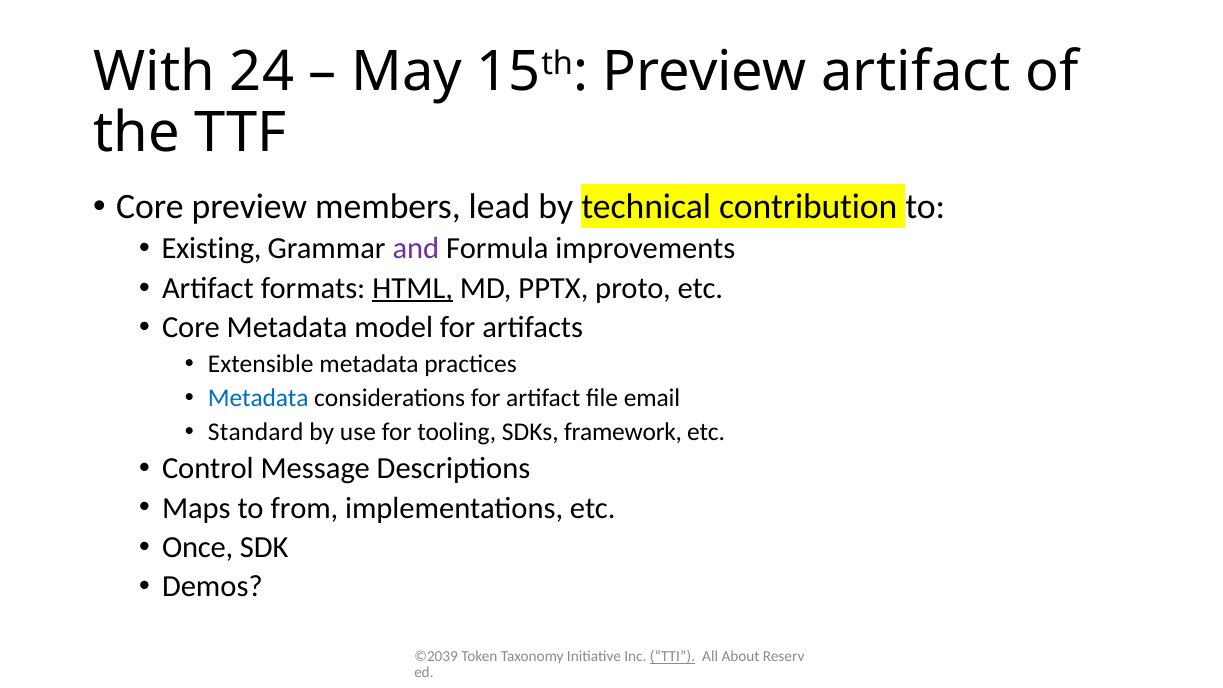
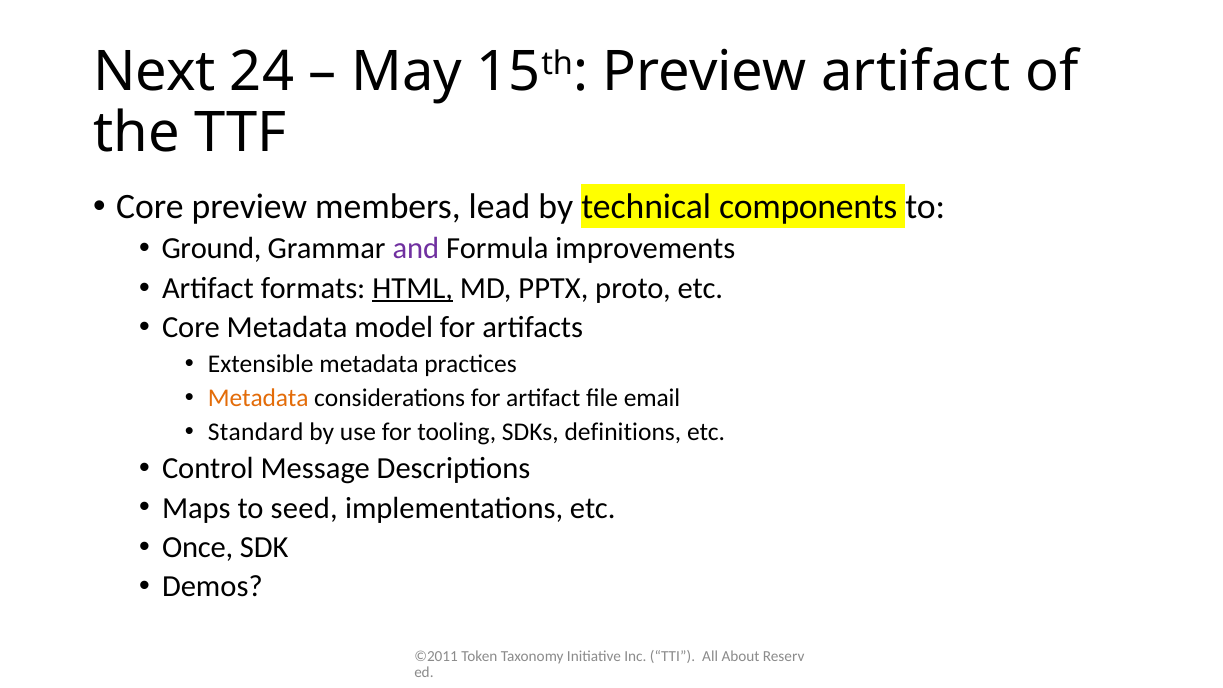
With: With -> Next
contribution: contribution -> components
Existing: Existing -> Ground
Metadata at (258, 398) colour: blue -> orange
framework: framework -> definitions
from: from -> seed
©2039: ©2039 -> ©2011
TTI underline: present -> none
